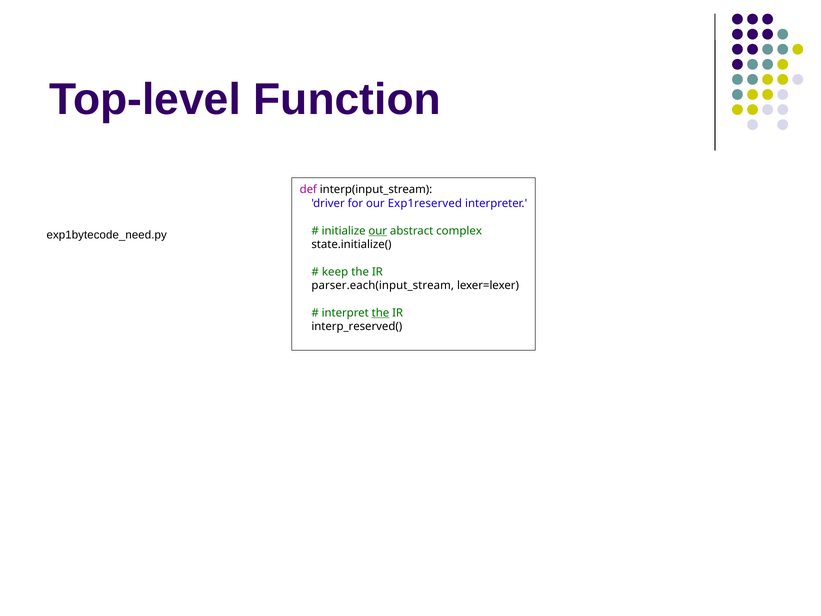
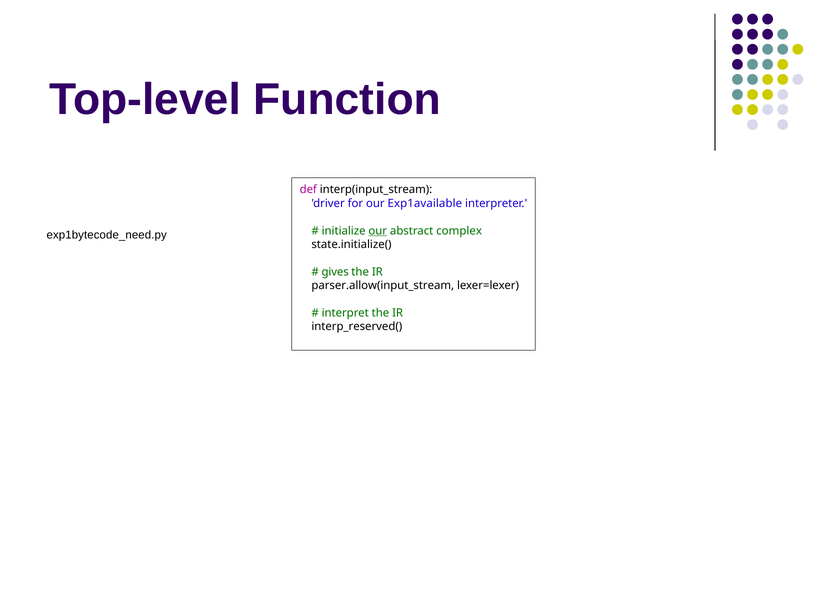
Exp1reserved: Exp1reserved -> Exp1available
keep: keep -> gives
parser.each(input_stream: parser.each(input_stream -> parser.allow(input_stream
the at (380, 313) underline: present -> none
